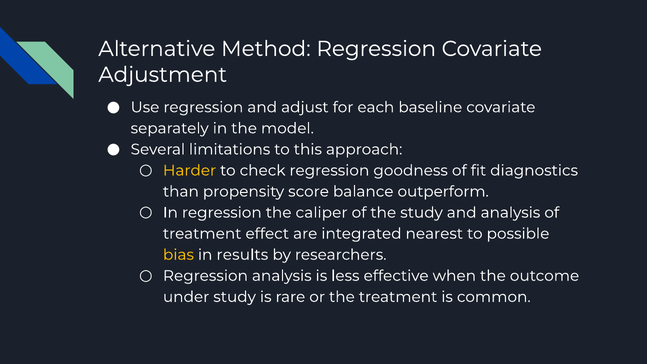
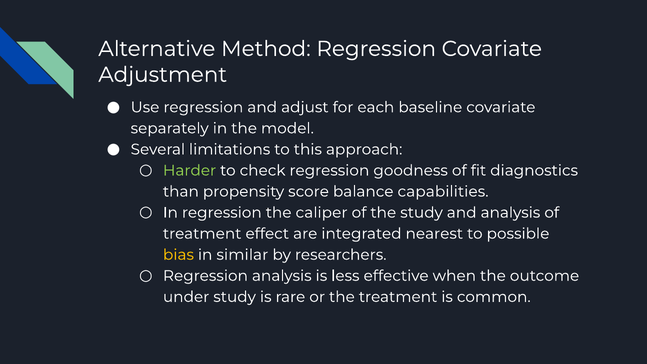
Harder colour: yellow -> light green
outperform: outperform -> capabilities
results: results -> similar
